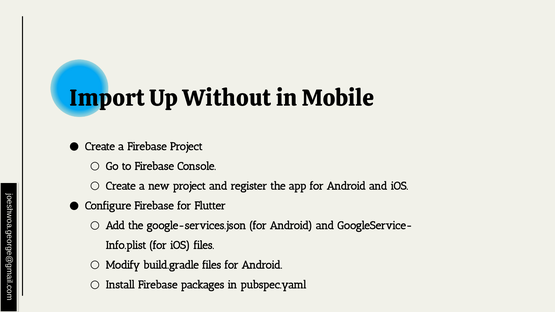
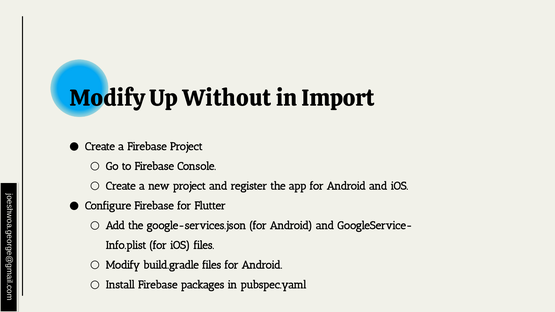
Import at (107, 98): Import -> Modify
Mobile: Mobile -> Import
